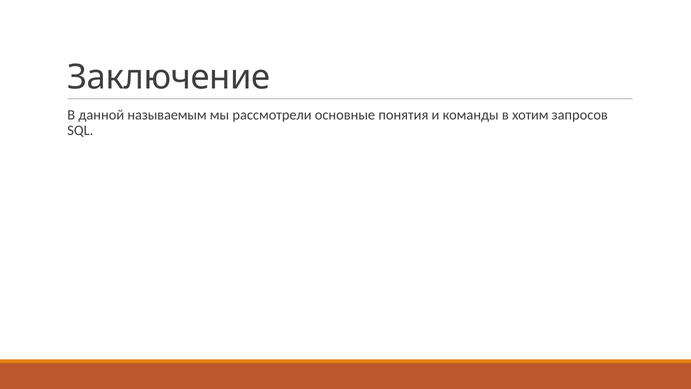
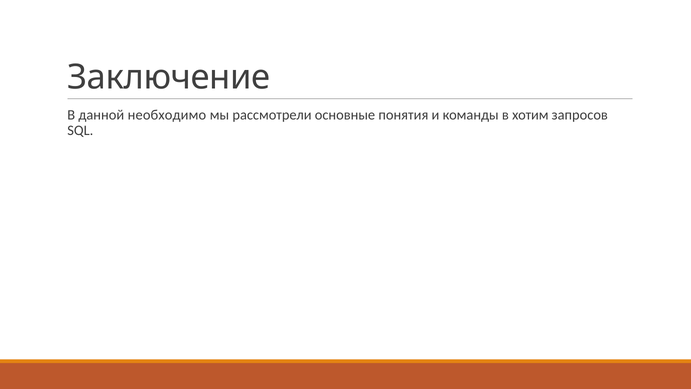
называемым: называемым -> необходимо
